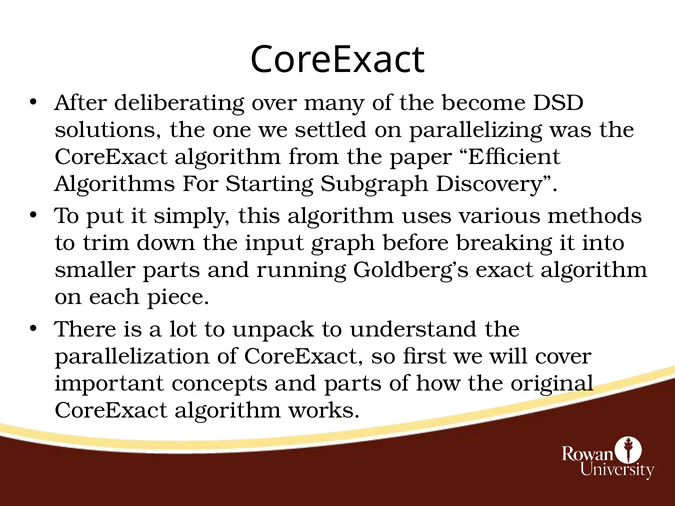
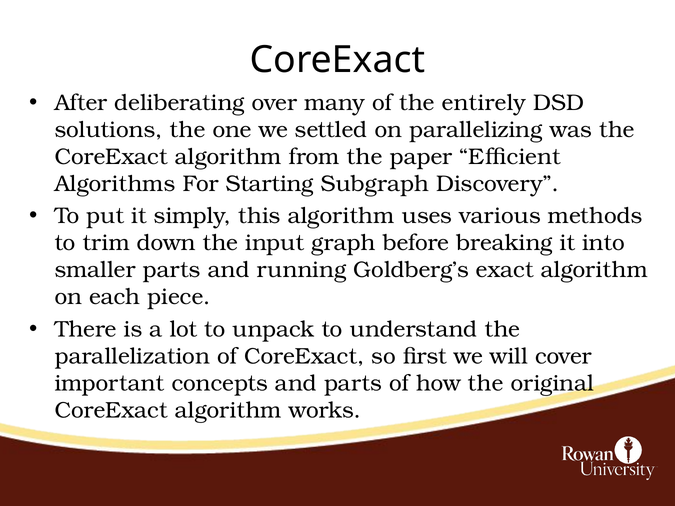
become: become -> entirely
